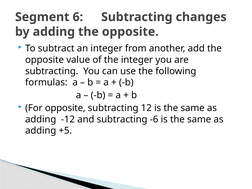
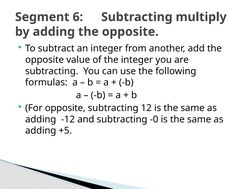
changes: changes -> multiply
-6: -6 -> -0
